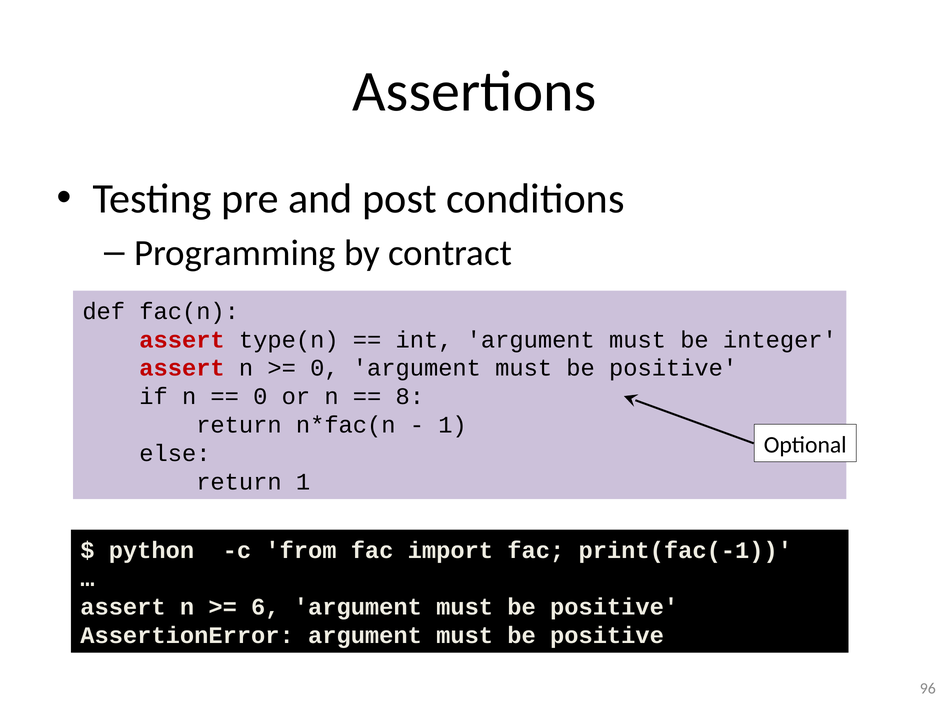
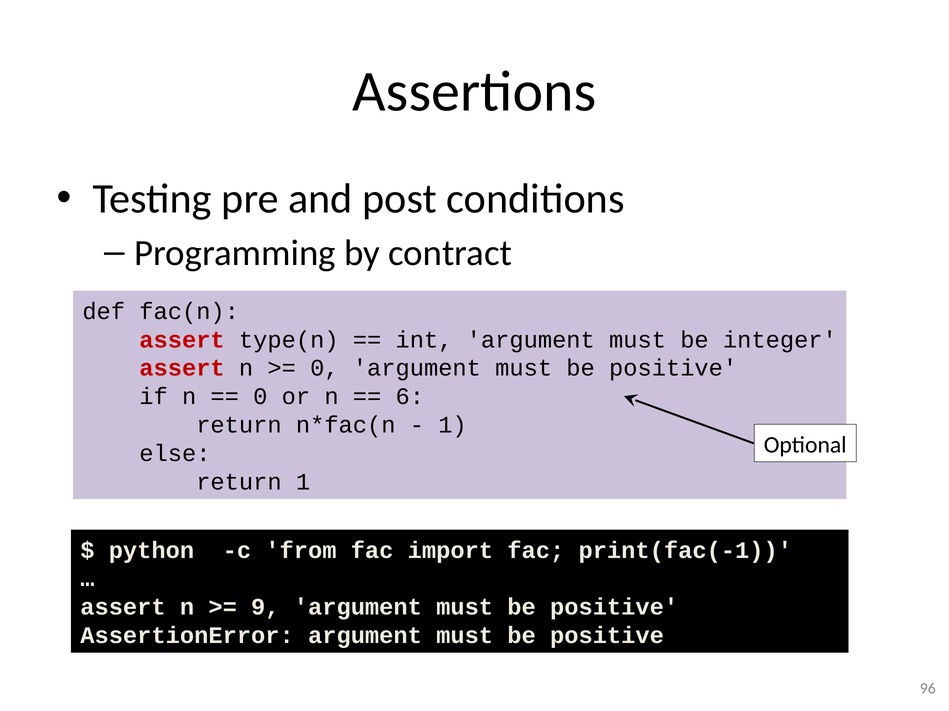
8: 8 -> 6
6: 6 -> 9
